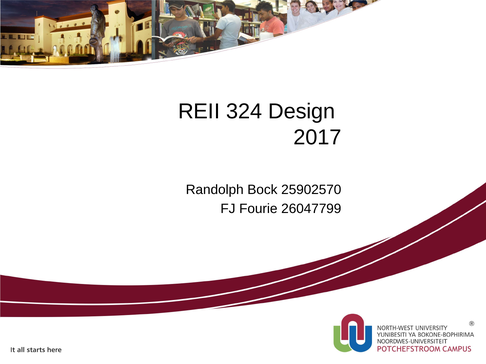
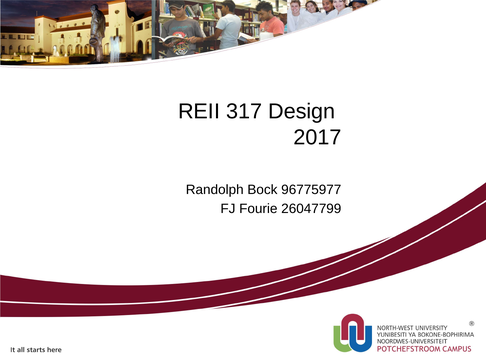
324: 324 -> 317
25902570: 25902570 -> 96775977
